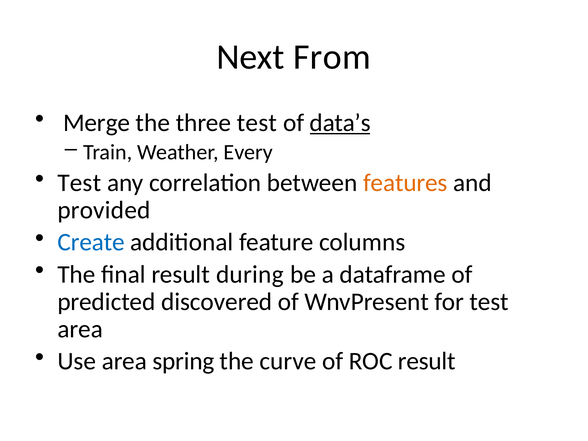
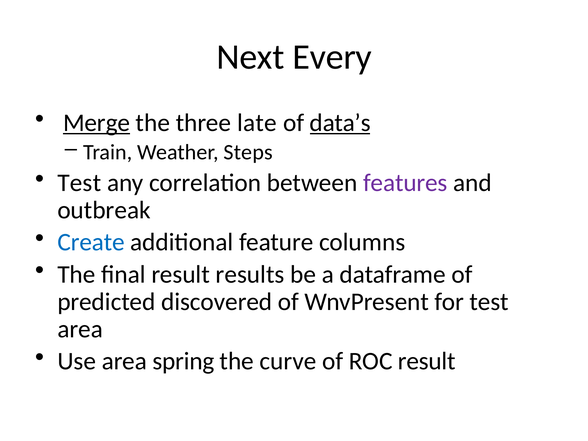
From: From -> Every
Merge underline: none -> present
three test: test -> late
Every: Every -> Steps
features colour: orange -> purple
provided: provided -> outbreak
during: during -> results
